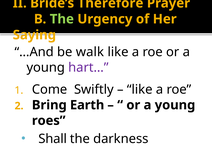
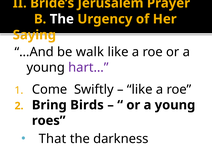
Therefore: Therefore -> Jerusalem
The at (62, 19) colour: light green -> white
Earth: Earth -> Birds
Shall: Shall -> That
